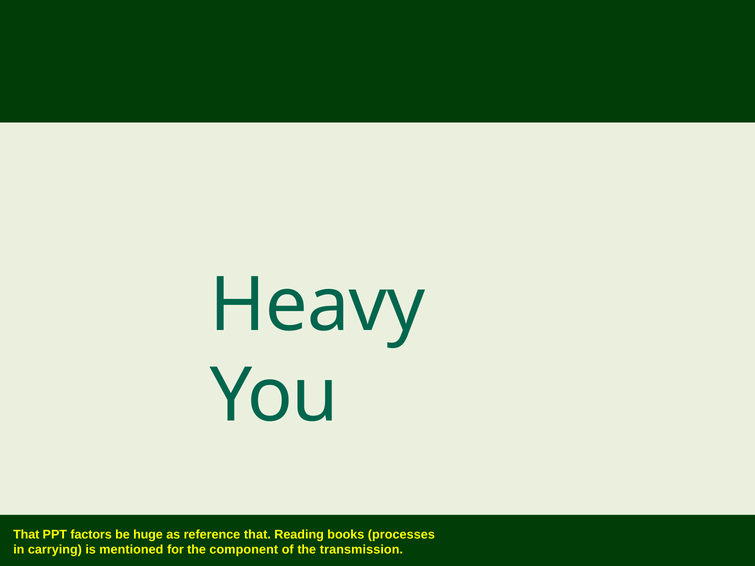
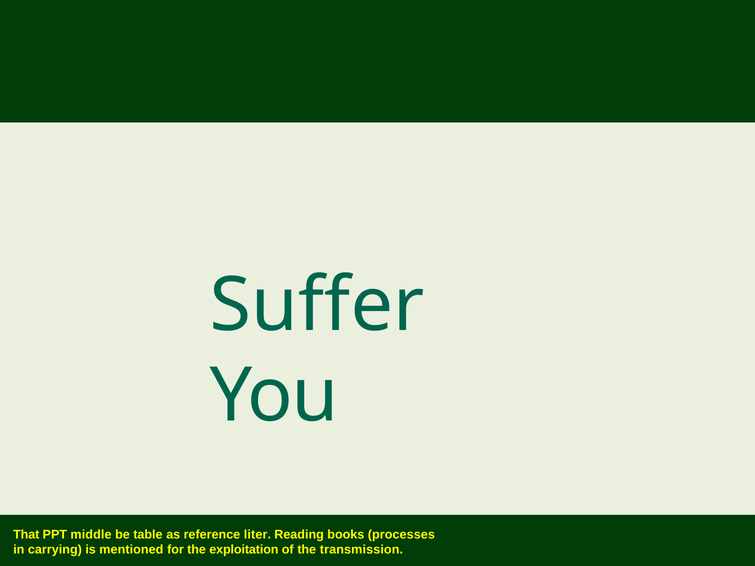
Heavy: Heavy -> Suffer
factors: factors -> middle
huge: huge -> table
reference that: that -> liter
component: component -> exploitation
